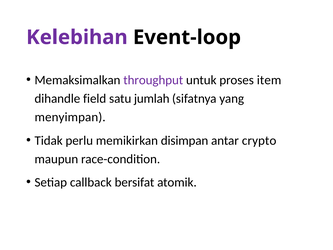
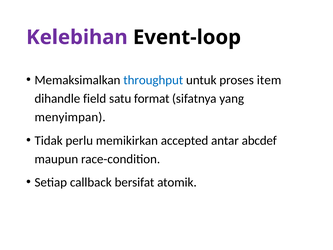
throughput colour: purple -> blue
jumlah: jumlah -> format
disimpan: disimpan -> accepted
crypto: crypto -> abcdef
